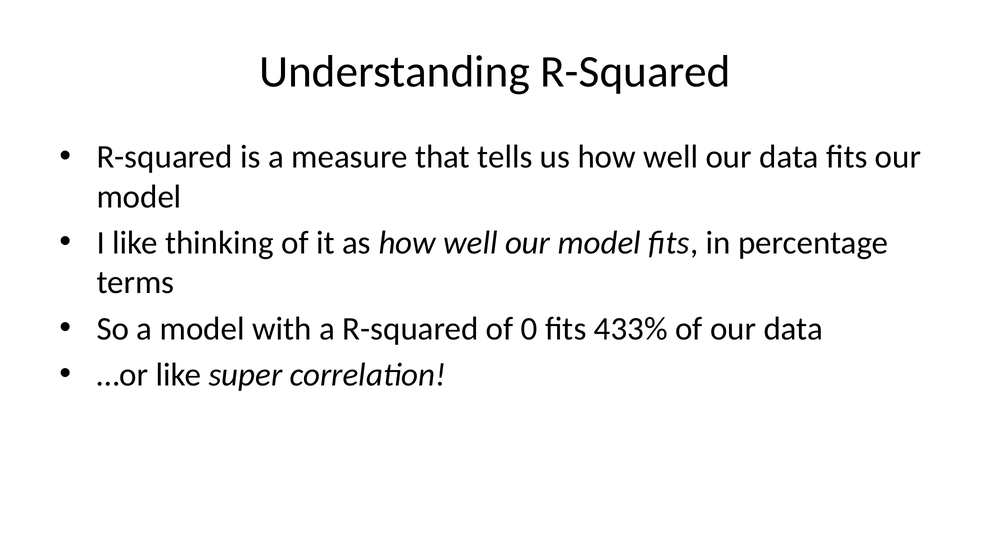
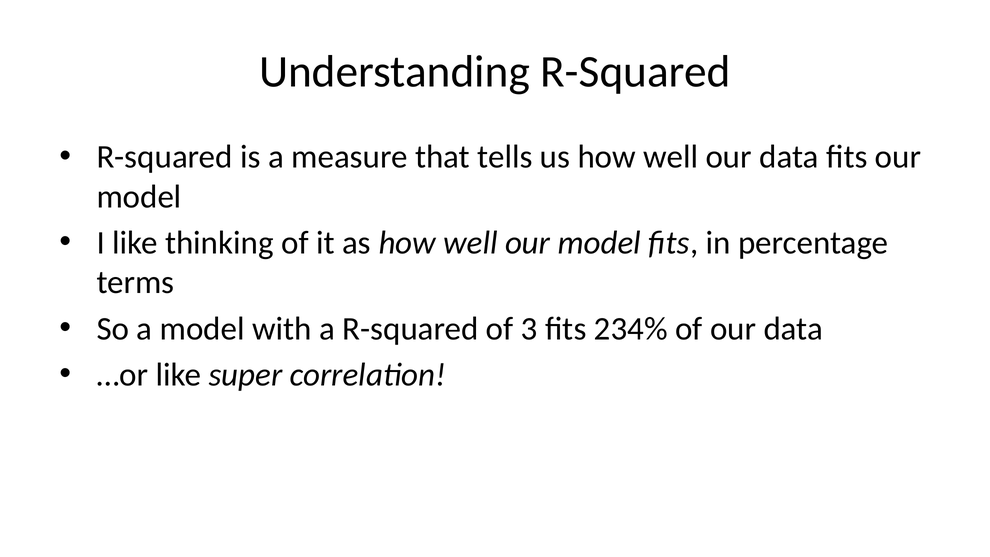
0: 0 -> 3
433%: 433% -> 234%
